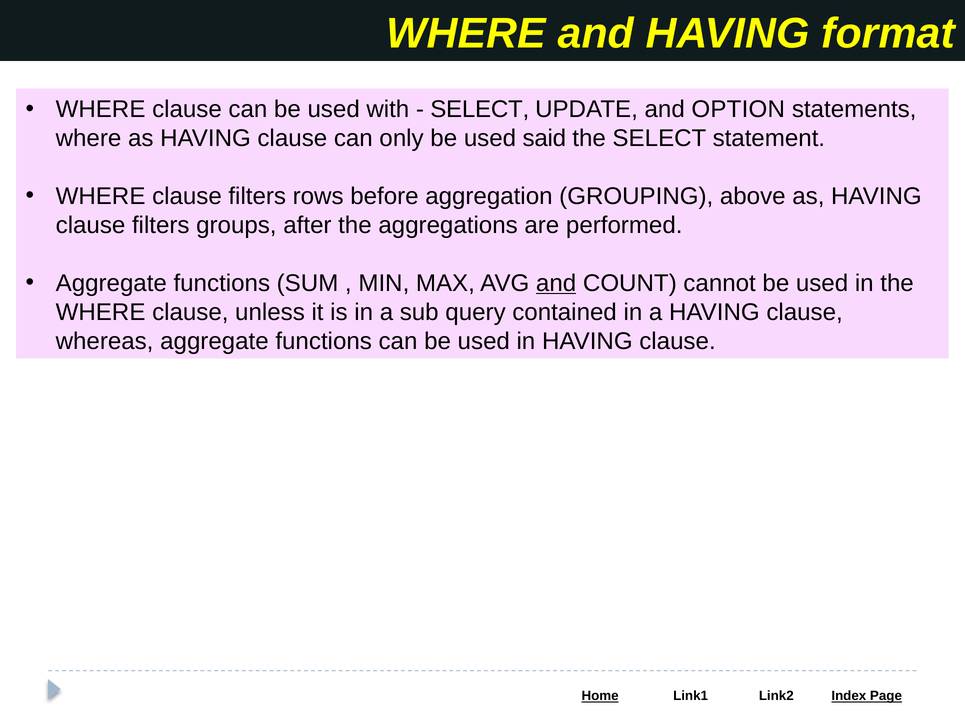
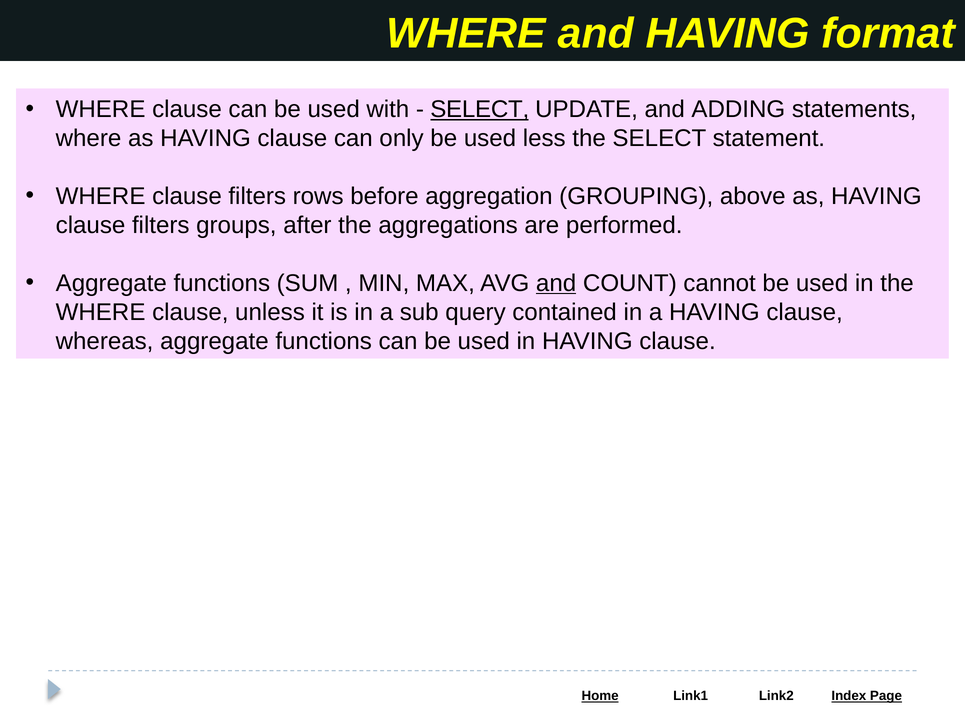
SELECT at (480, 109) underline: none -> present
OPTION: OPTION -> ADDING
said: said -> less
